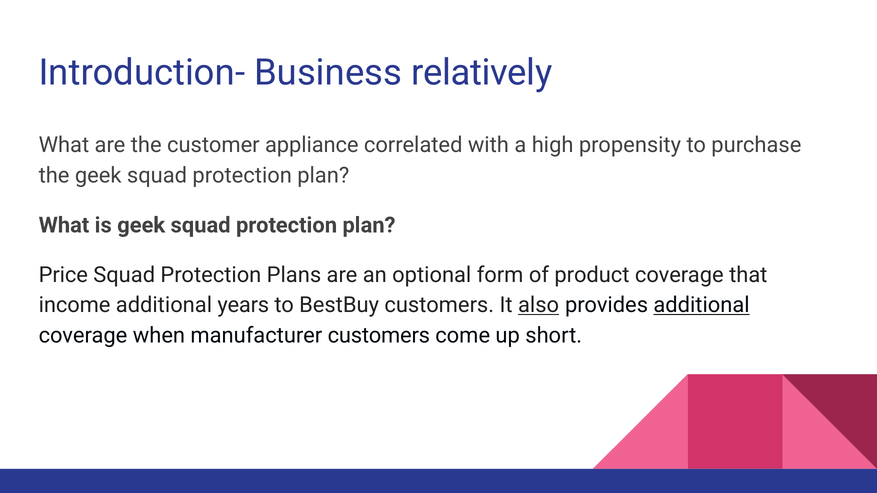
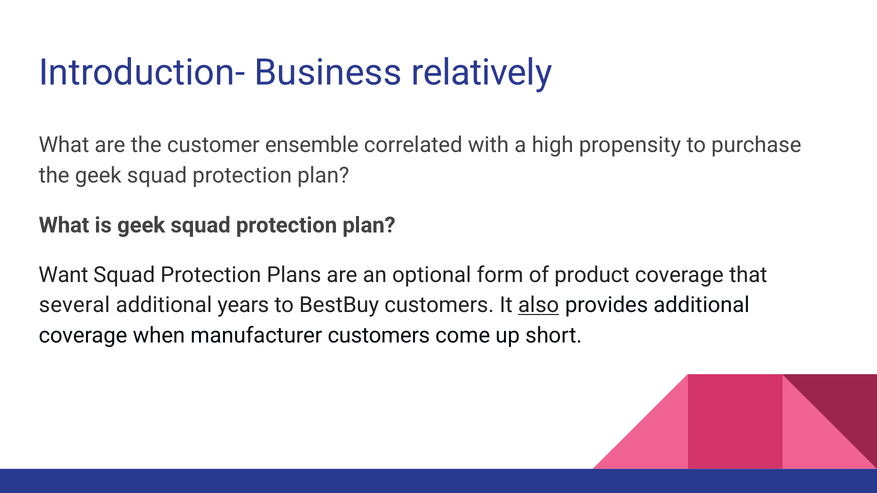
appliance: appliance -> ensemble
Price: Price -> Want
income: income -> several
additional at (702, 305) underline: present -> none
